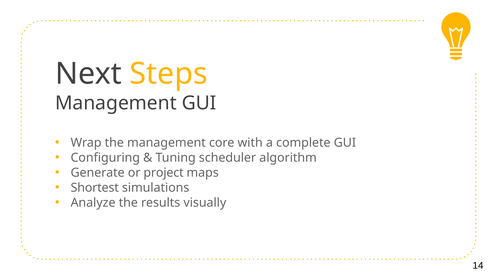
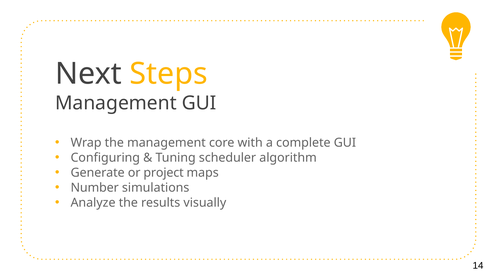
Shortest: Shortest -> Number
